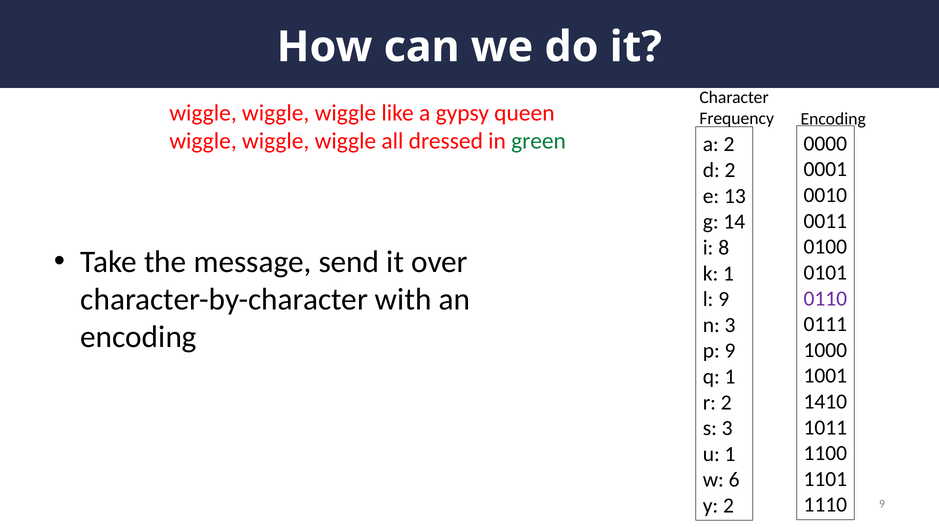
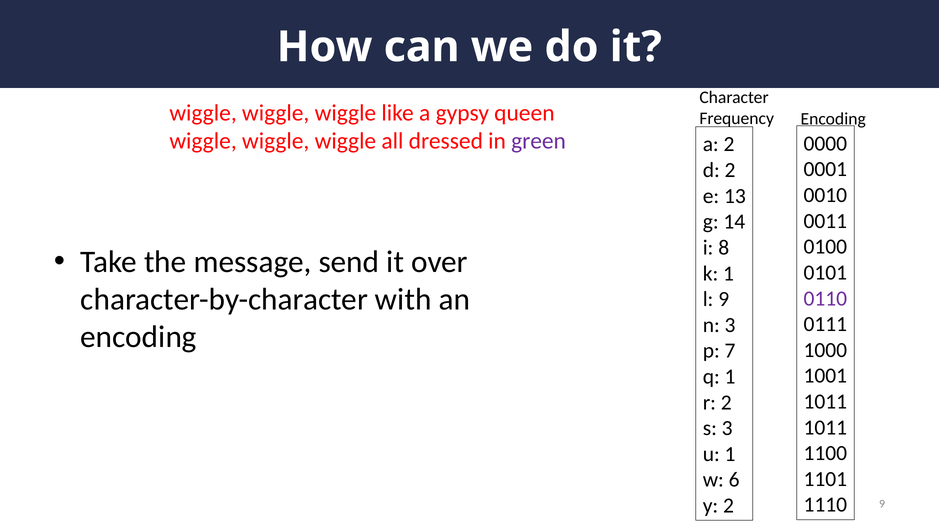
green colour: green -> purple
p 9: 9 -> 7
1410 at (825, 402): 1410 -> 1011
